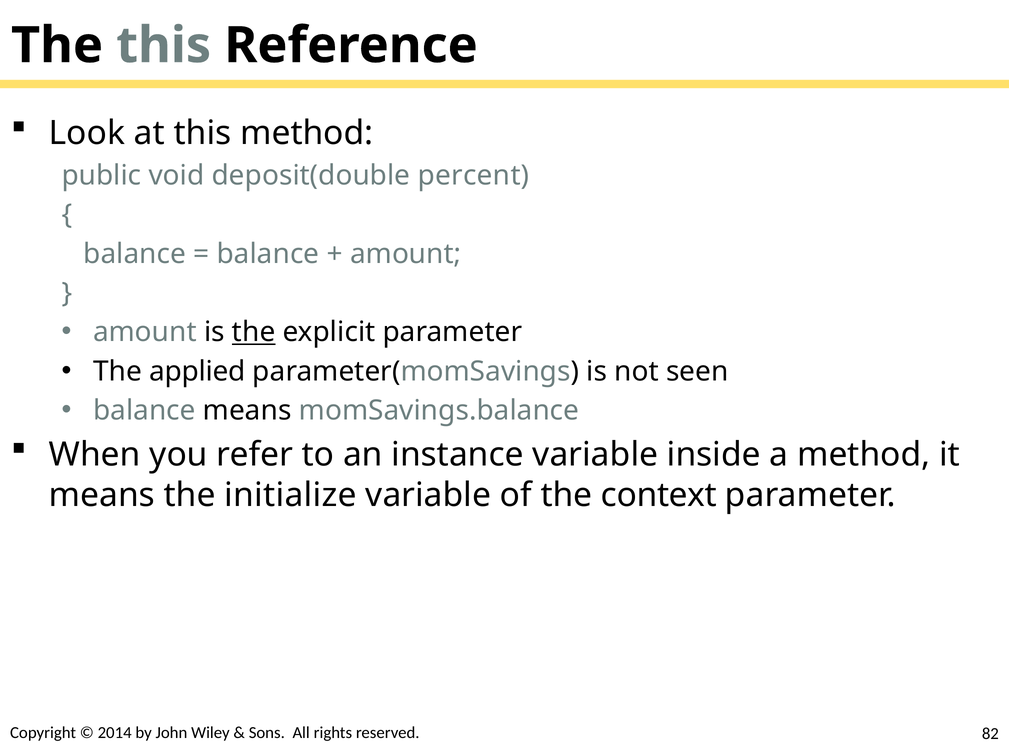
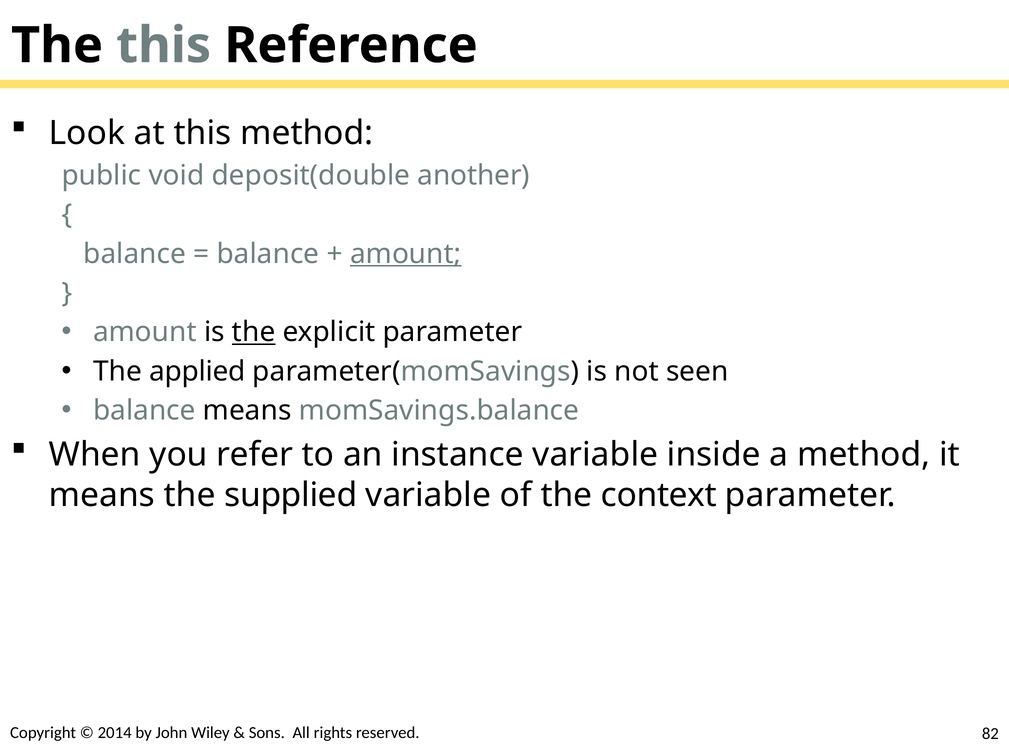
percent: percent -> another
amount at (406, 254) underline: none -> present
initialize: initialize -> supplied
